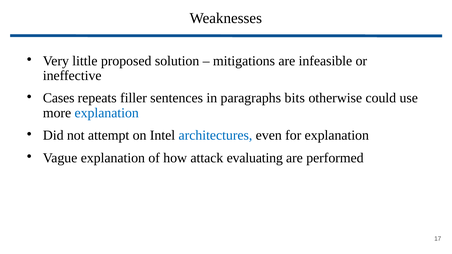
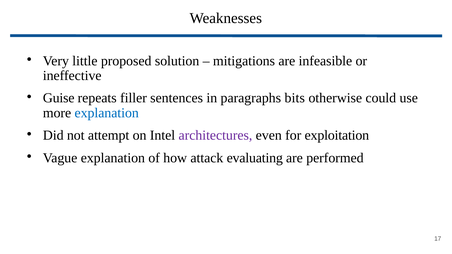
Cases: Cases -> Guise
architectures colour: blue -> purple
for explanation: explanation -> exploitation
